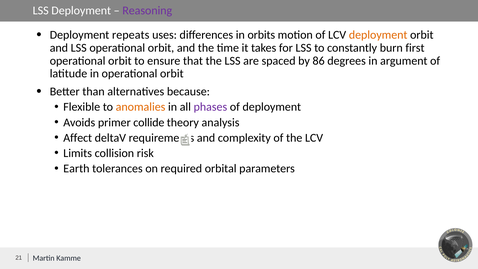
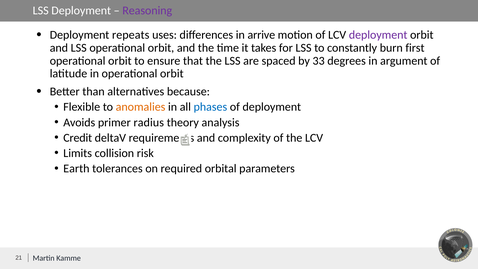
orbits: orbits -> arrive
deployment at (378, 35) colour: orange -> purple
86: 86 -> 33
phases colour: purple -> blue
collide: collide -> radius
Affect: Affect -> Credit
